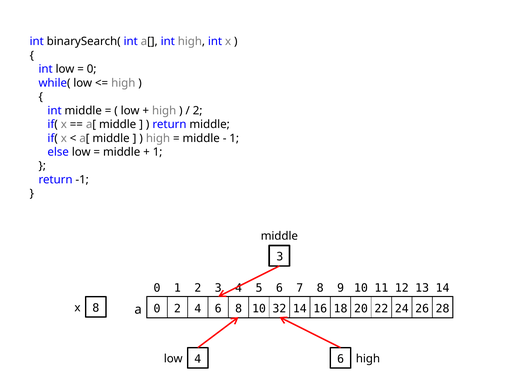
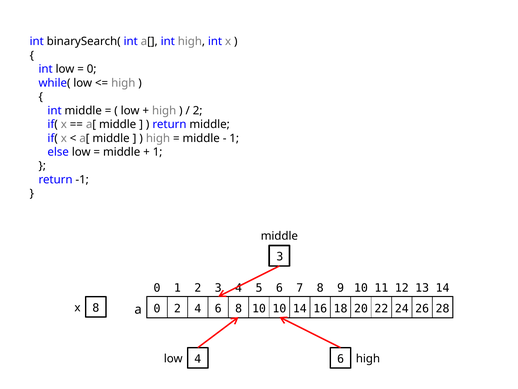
10 32: 32 -> 10
